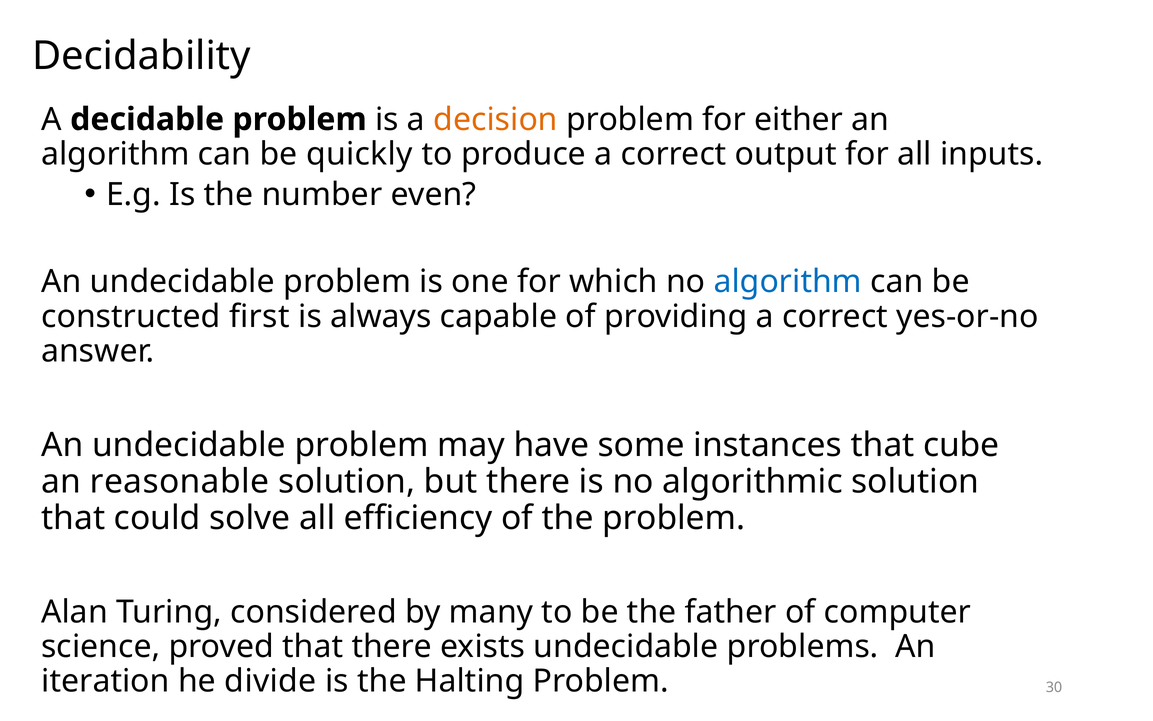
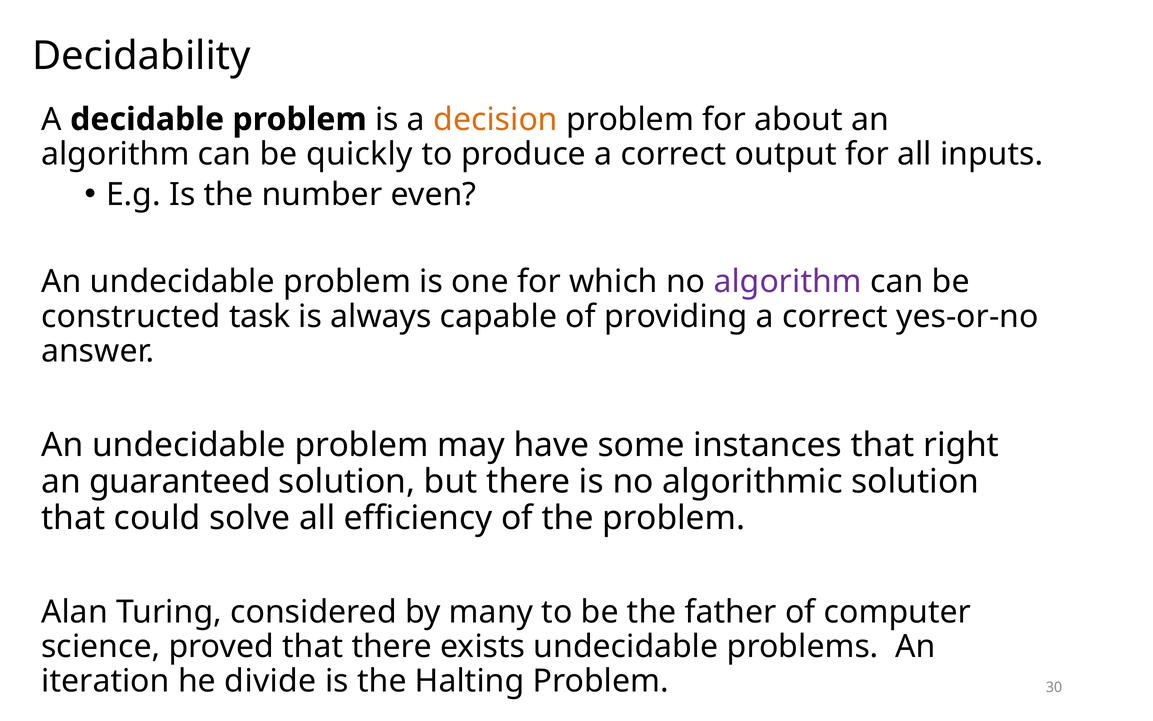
either: either -> about
algorithm at (788, 282) colour: blue -> purple
first: first -> task
cube: cube -> right
reasonable: reasonable -> guaranteed
